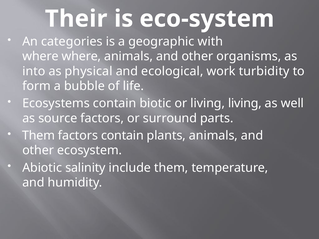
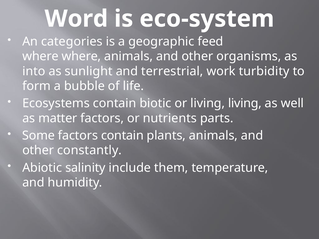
Their: Their -> Word
with: with -> feed
physical: physical -> sunlight
ecological: ecological -> terrestrial
source: source -> matter
surround: surround -> nutrients
Them at (39, 136): Them -> Some
ecosystem: ecosystem -> constantly
